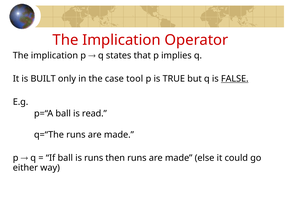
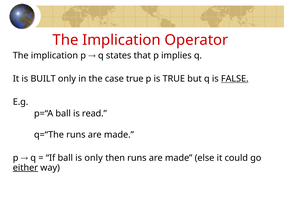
case tool: tool -> true
is runs: runs -> only
either underline: none -> present
